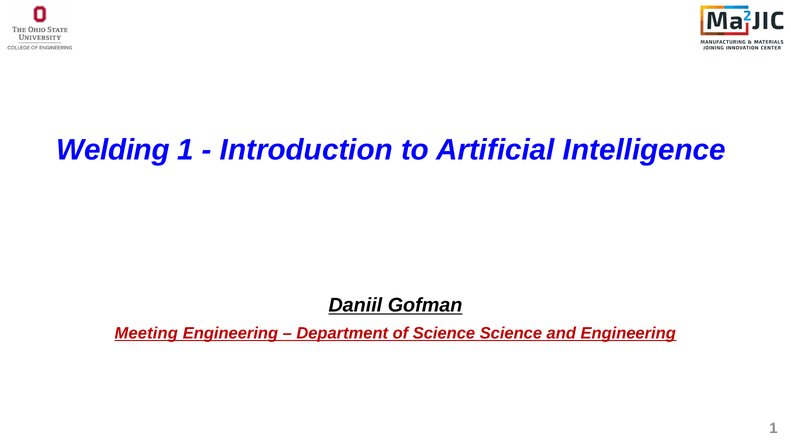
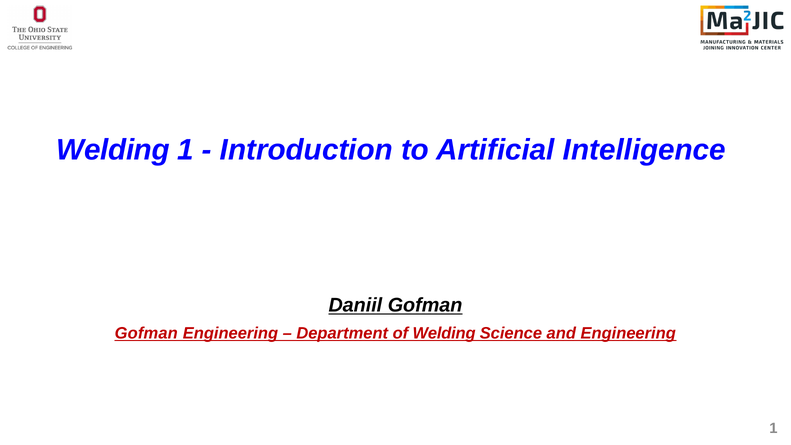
Meeting at (146, 333): Meeting -> Gofman
of Science: Science -> Welding
